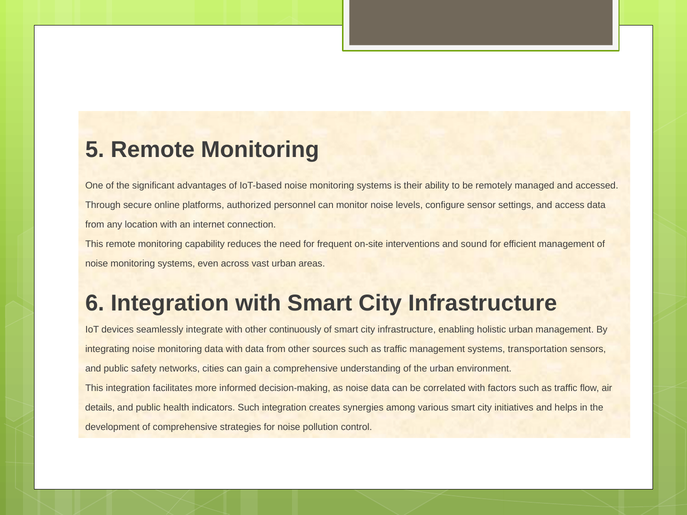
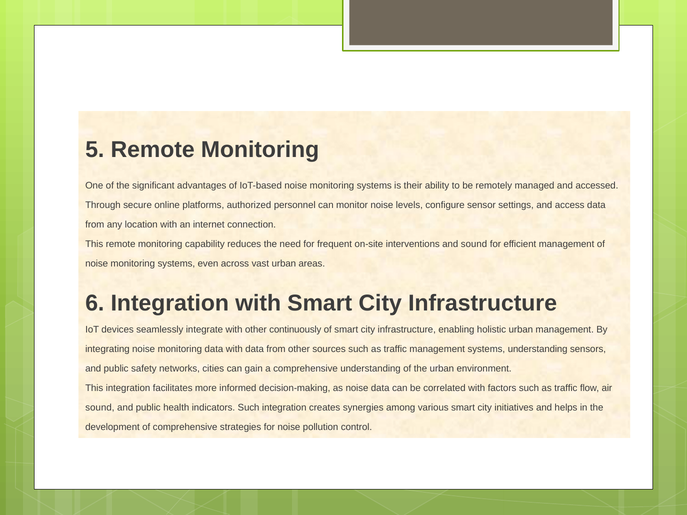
systems transportation: transportation -> understanding
details at (100, 408): details -> sound
